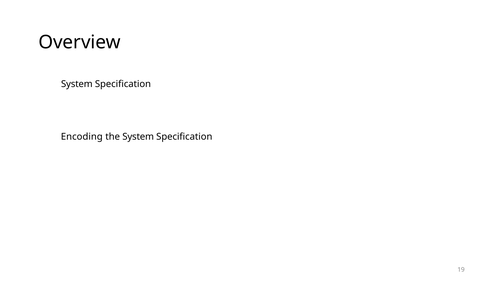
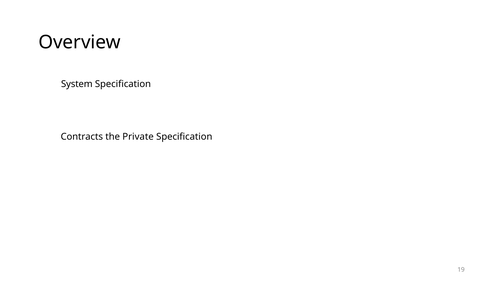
Encoding: Encoding -> Contracts
the System: System -> Private
